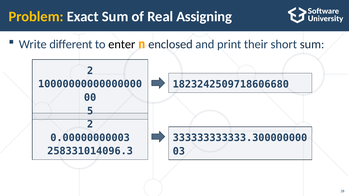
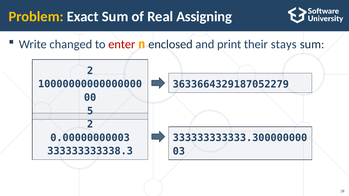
different: different -> changed
enter colour: black -> red
short: short -> stays
1823242509718606680: 1823242509718606680 -> 3633664329187052279
258331014096.3: 258331014096.3 -> 333333333338.3
